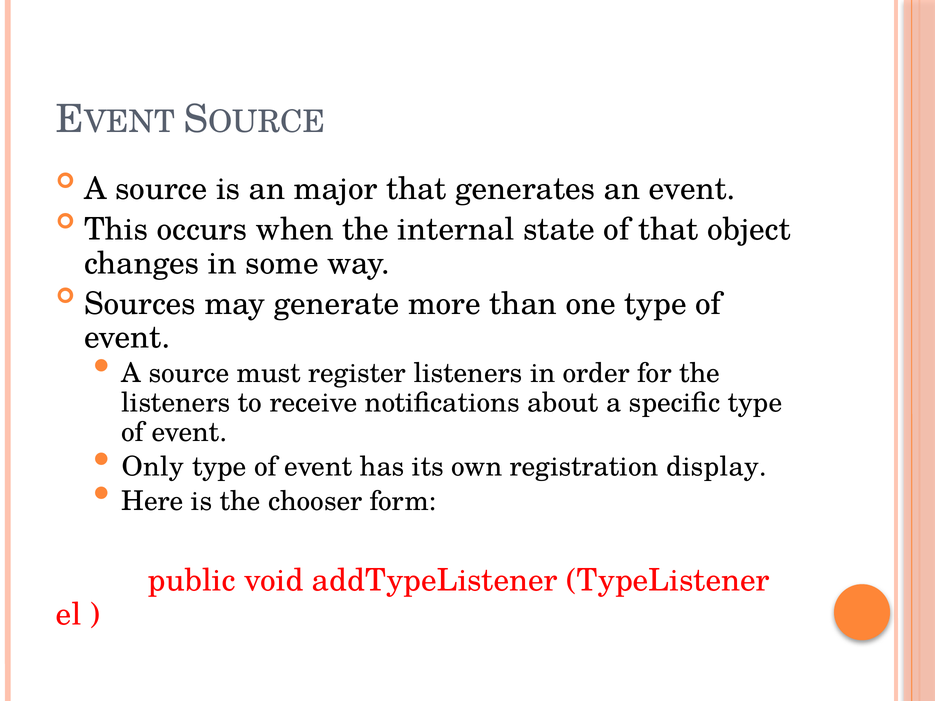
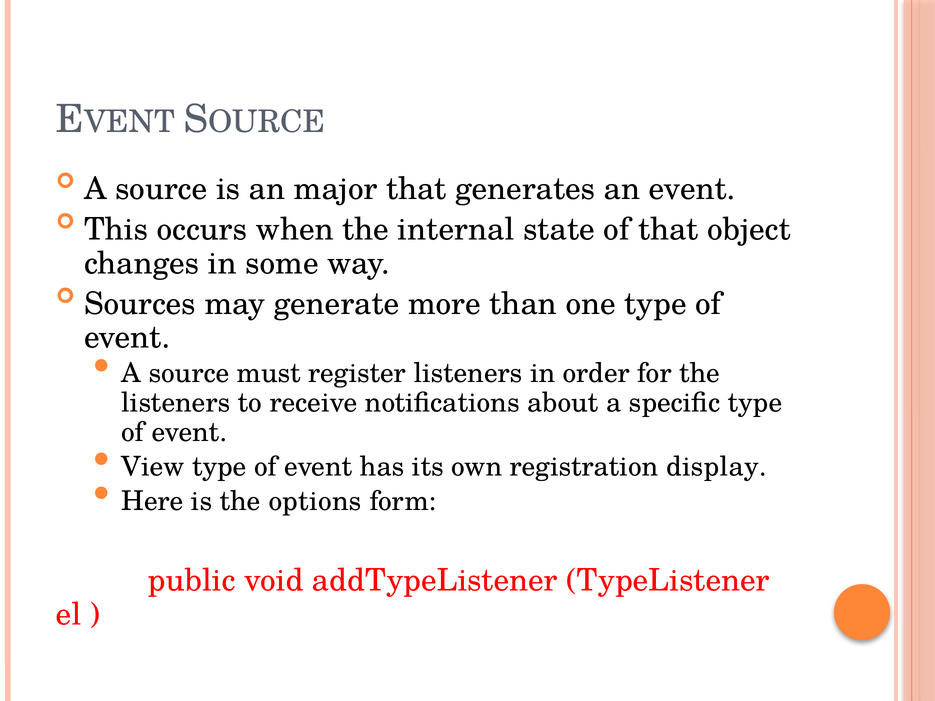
Only: Only -> View
chooser: chooser -> options
